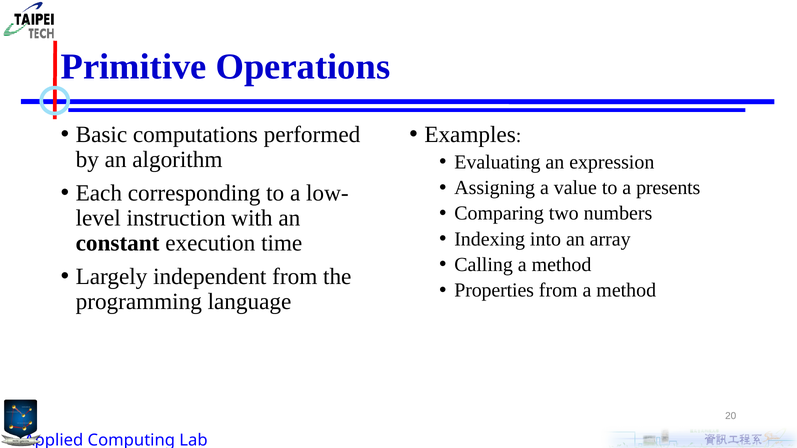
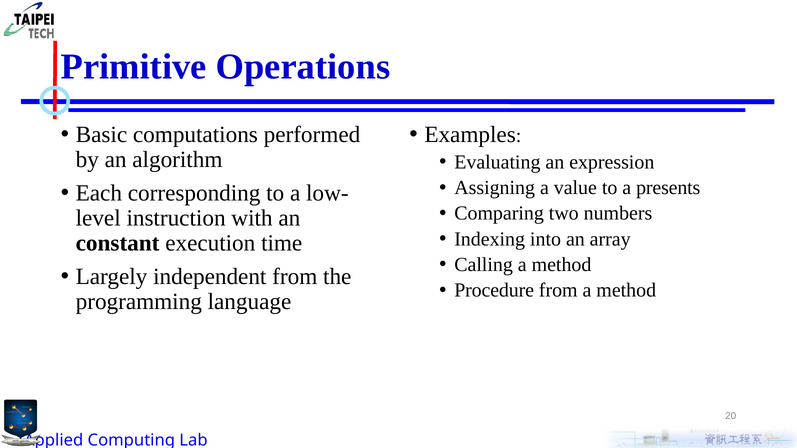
Properties: Properties -> Procedure
